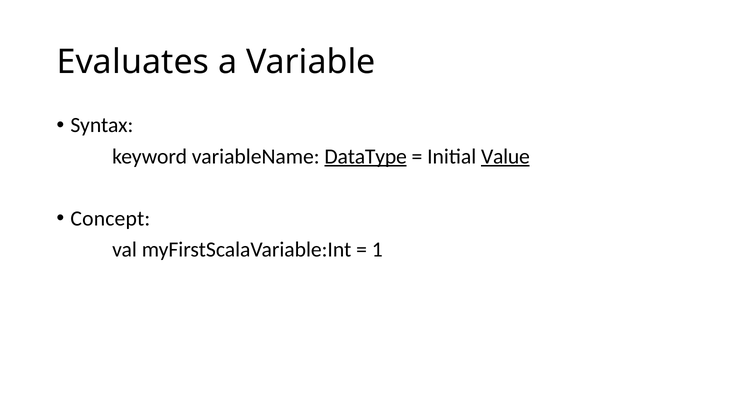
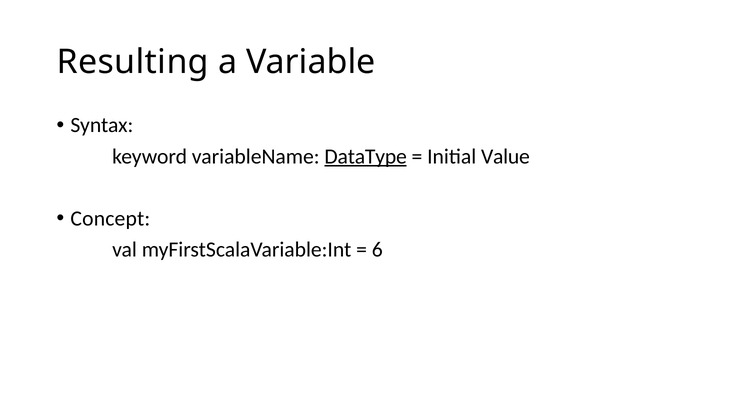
Evaluates: Evaluates -> Resulting
Value underline: present -> none
1: 1 -> 6
